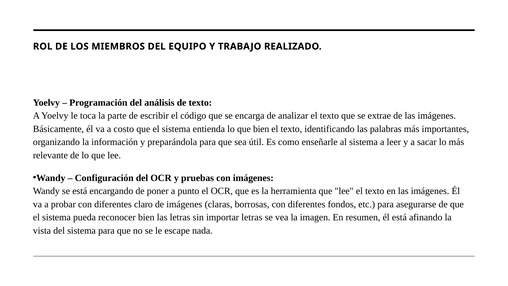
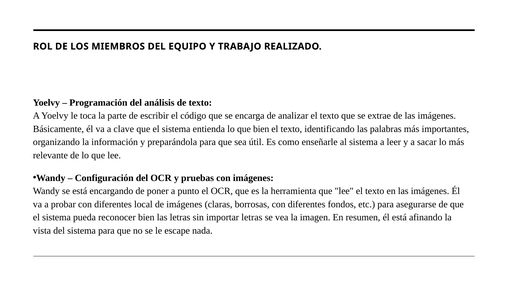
costo: costo -> clave
claro: claro -> local
